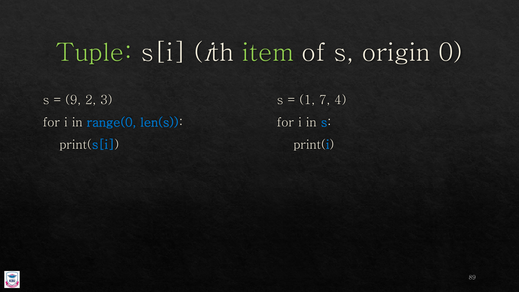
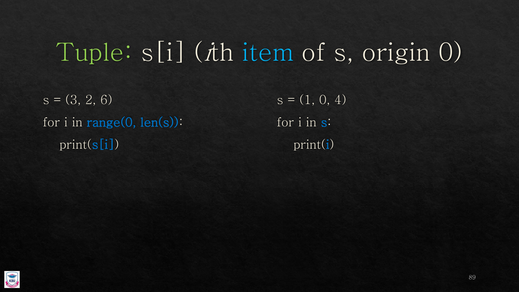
item colour: light green -> light blue
9: 9 -> 3
3: 3 -> 6
1 7: 7 -> 0
